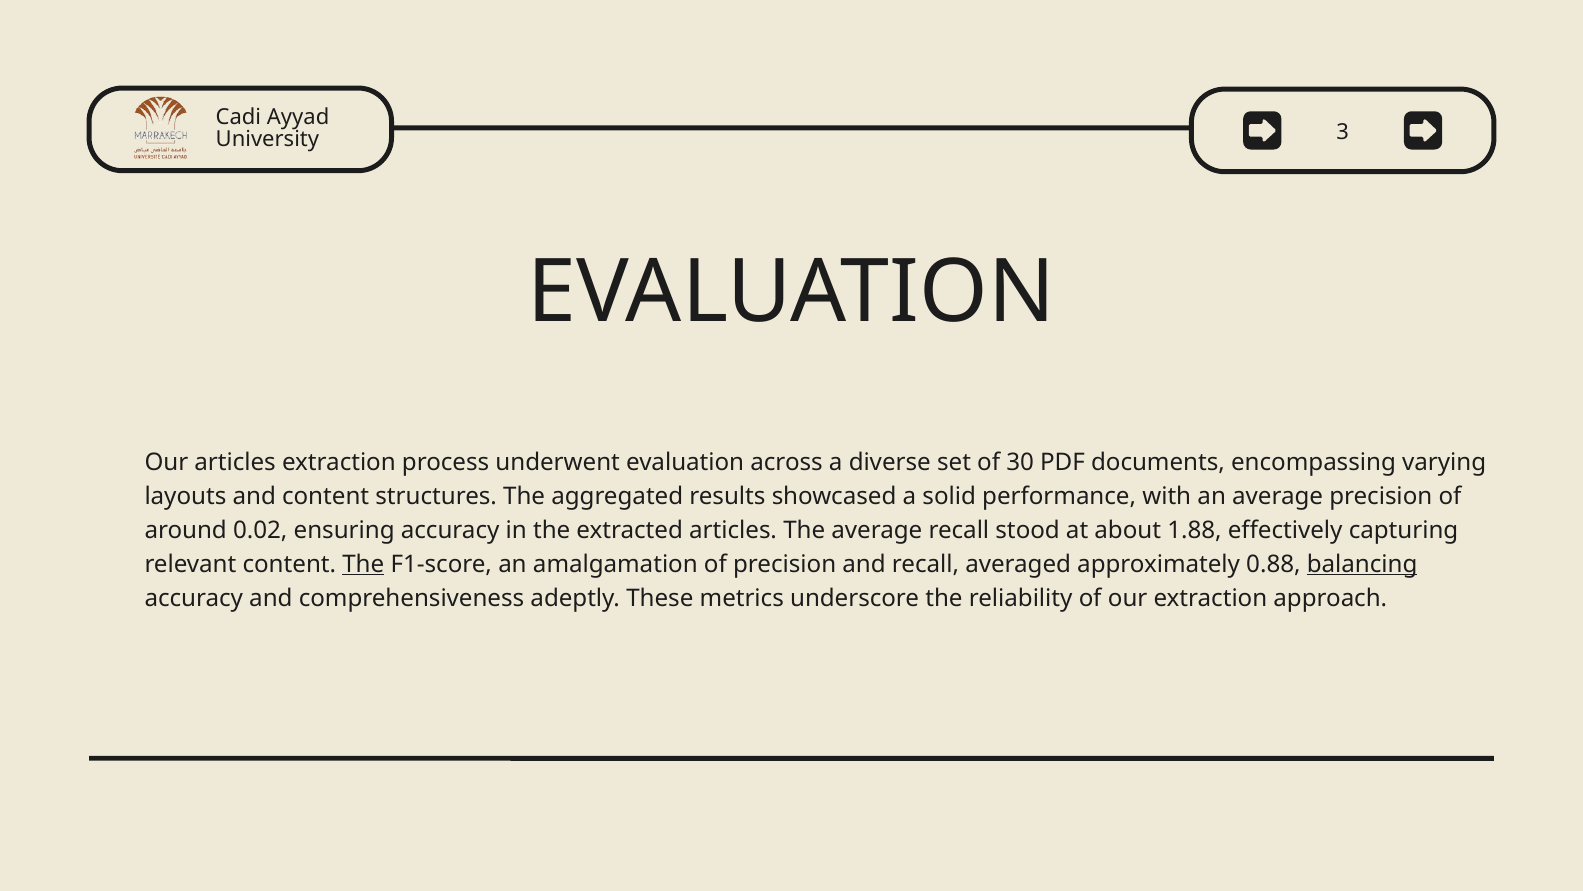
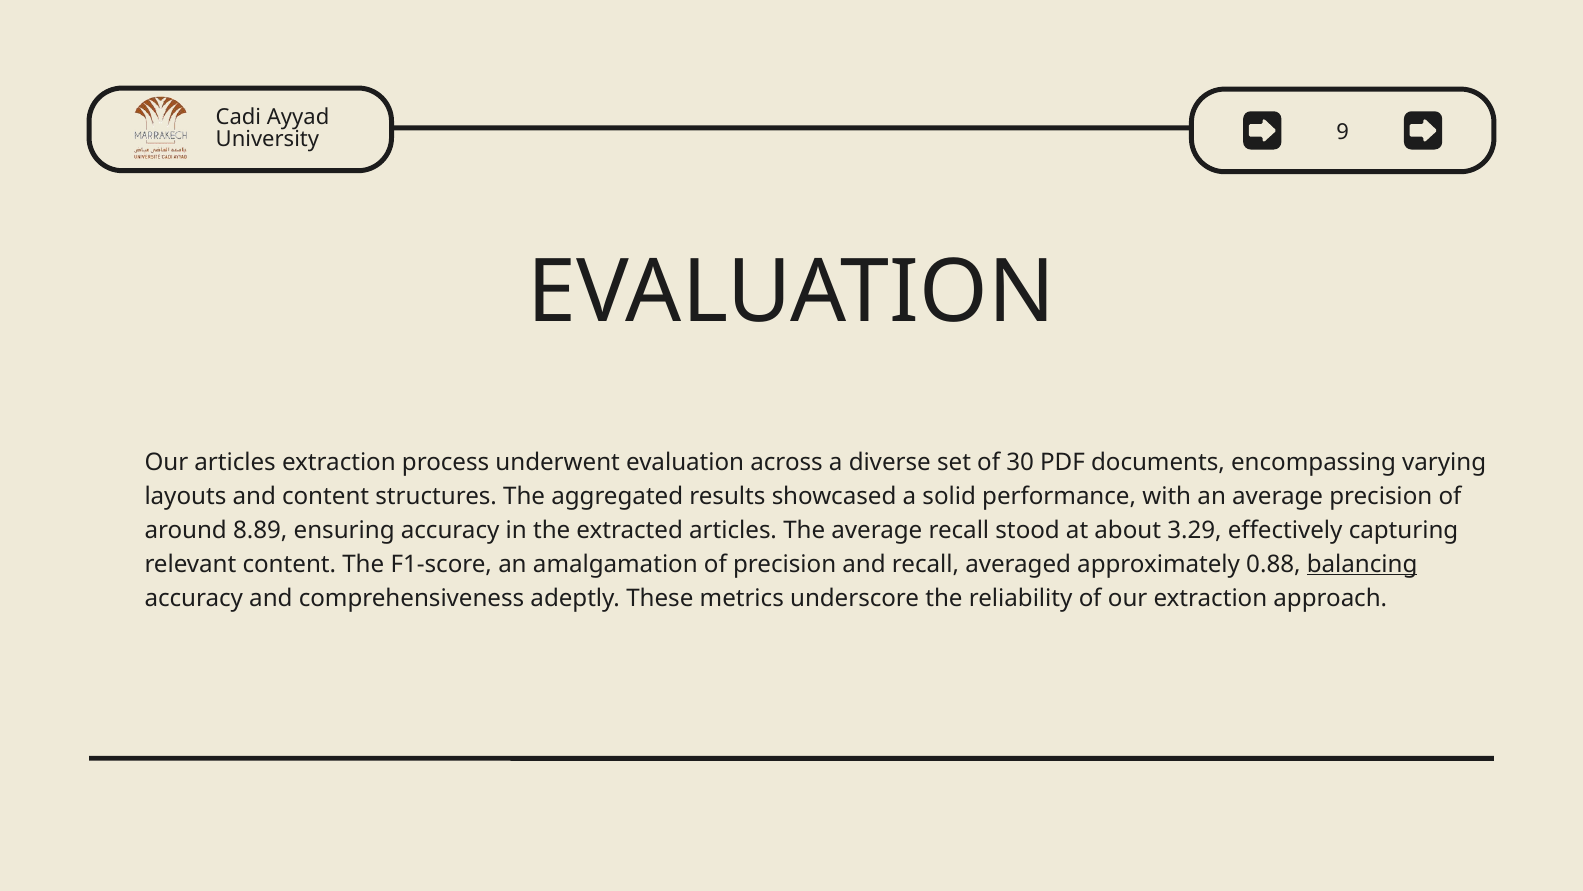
3: 3 -> 9
0.02: 0.02 -> 8.89
1.88: 1.88 -> 3.29
The at (363, 564) underline: present -> none
